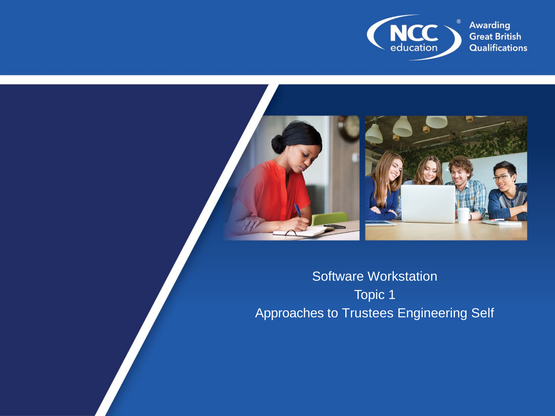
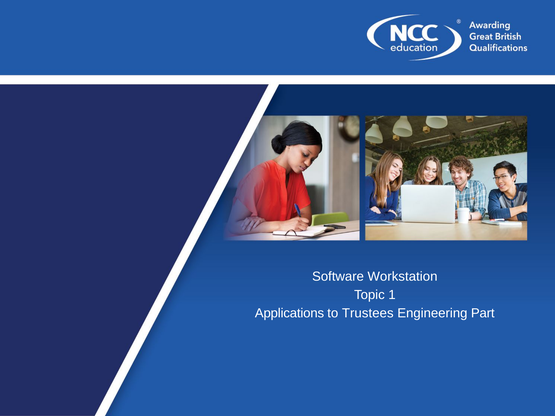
Approaches: Approaches -> Applications
Self: Self -> Part
